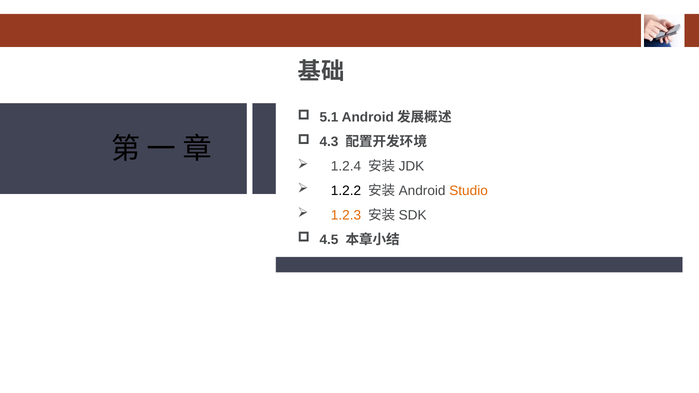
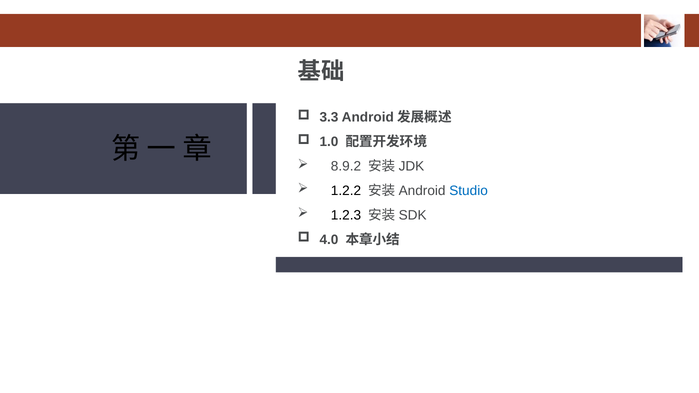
5.1: 5.1 -> 3.3
4.3: 4.3 -> 1.0
1.2.4: 1.2.4 -> 8.9.2
Studio colour: orange -> blue
1.2.3 colour: orange -> black
4.5: 4.5 -> 4.0
